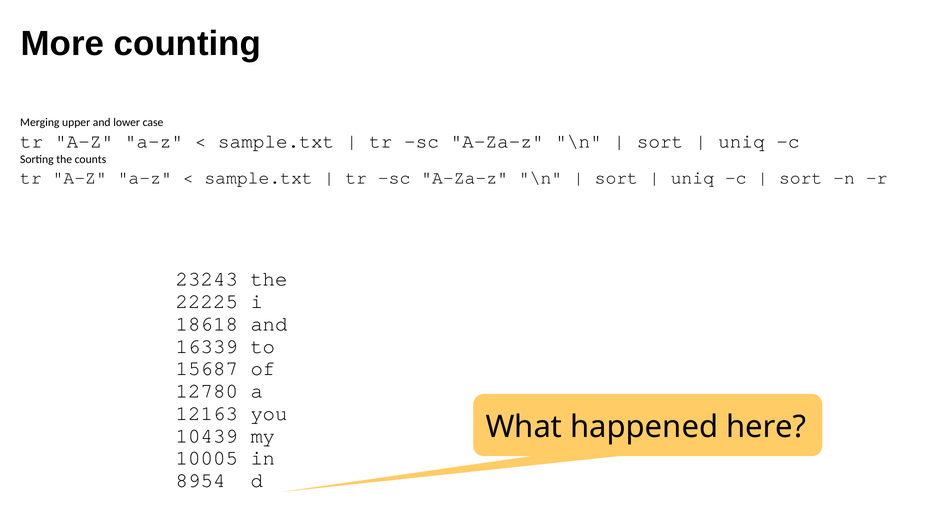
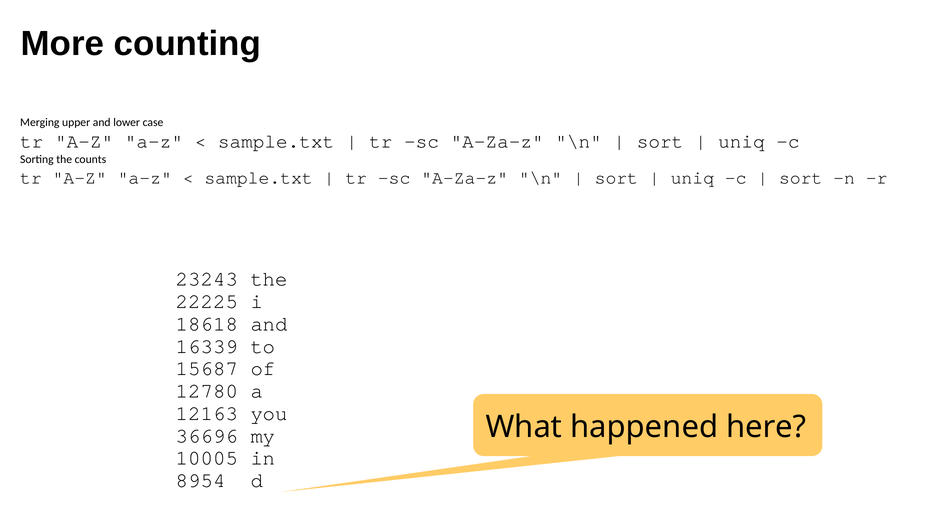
10439: 10439 -> 36696
